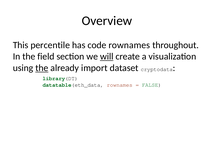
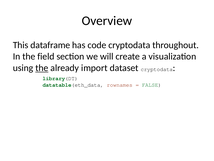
percentile: percentile -> dataframe
code rownames: rownames -> cryptodata
will underline: present -> none
